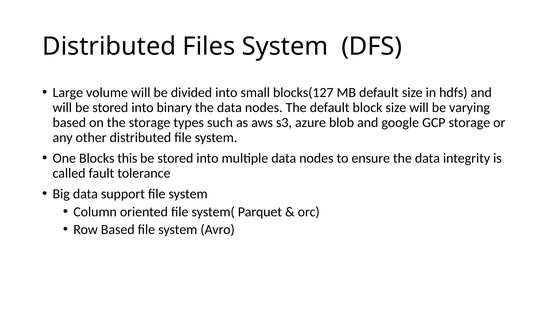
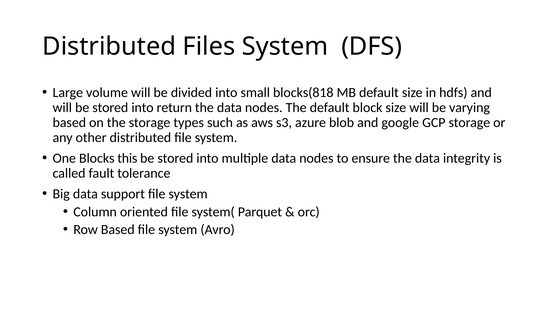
blocks(127: blocks(127 -> blocks(818
binary: binary -> return
